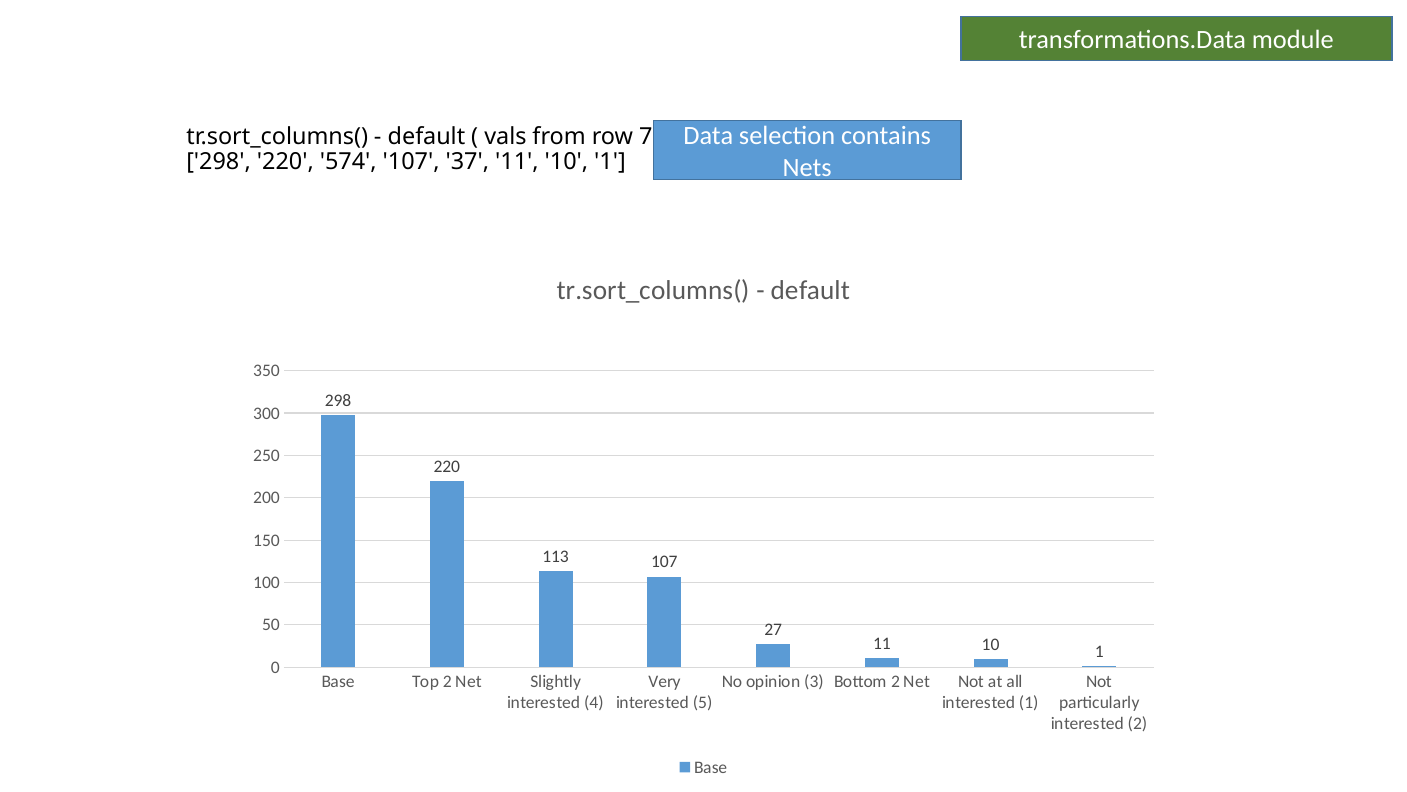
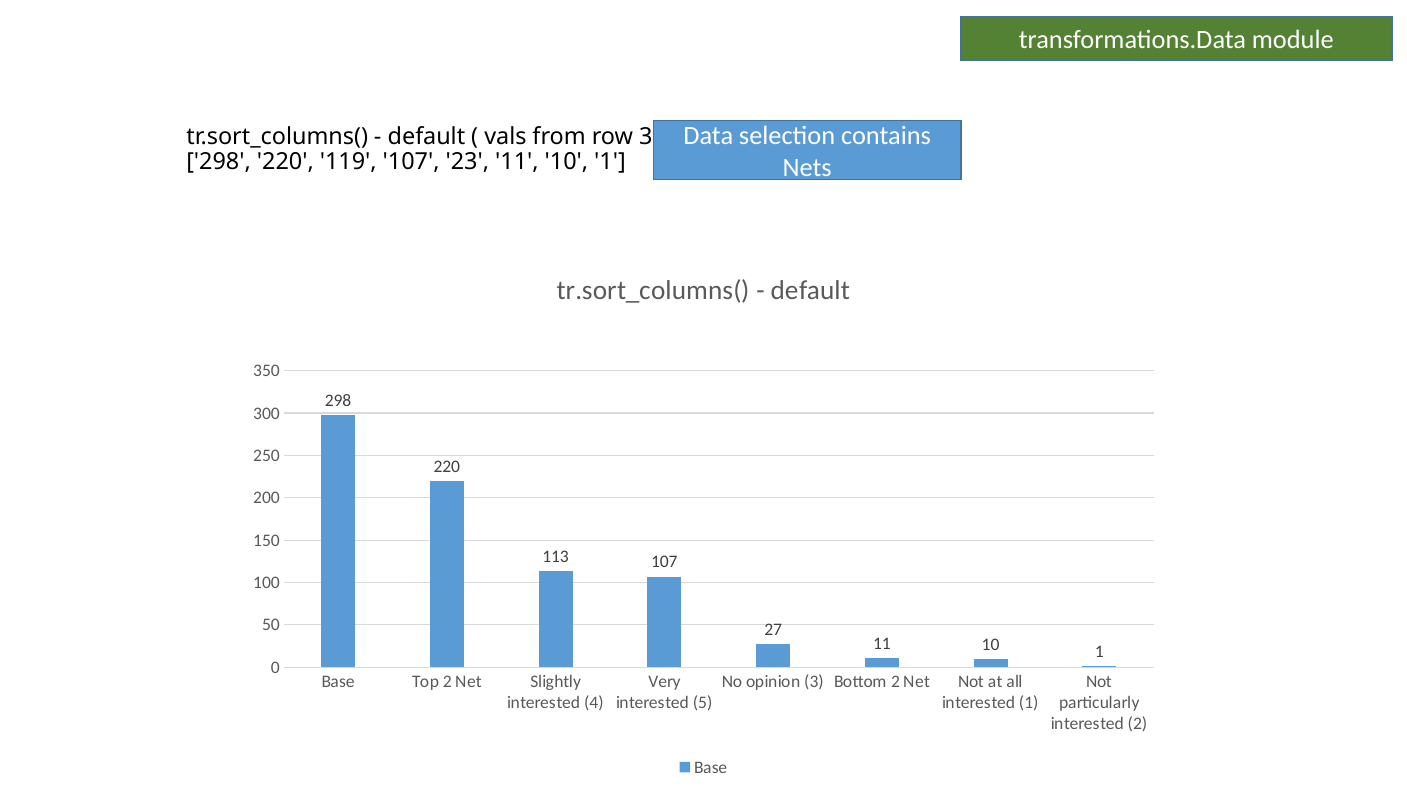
row 7: 7 -> 3
574: 574 -> 119
37: 37 -> 23
